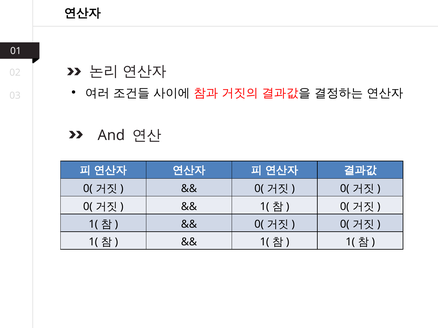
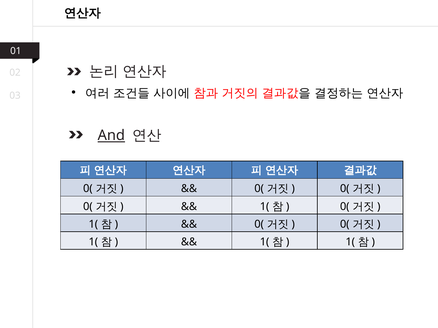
And underline: none -> present
